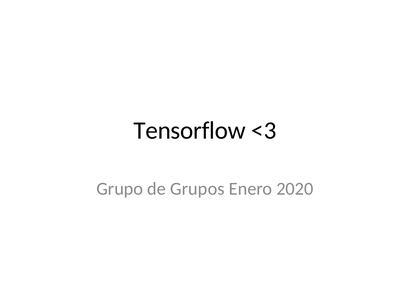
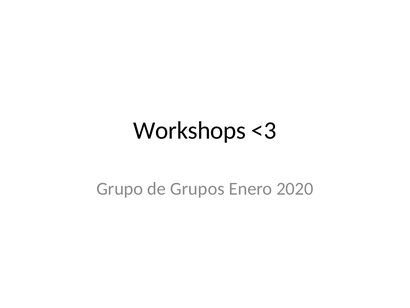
Tensorflow: Tensorflow -> Workshops
